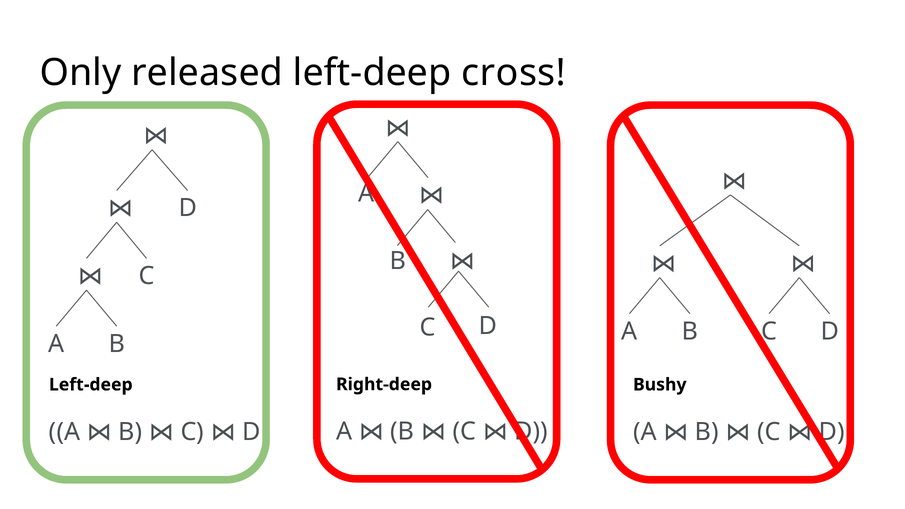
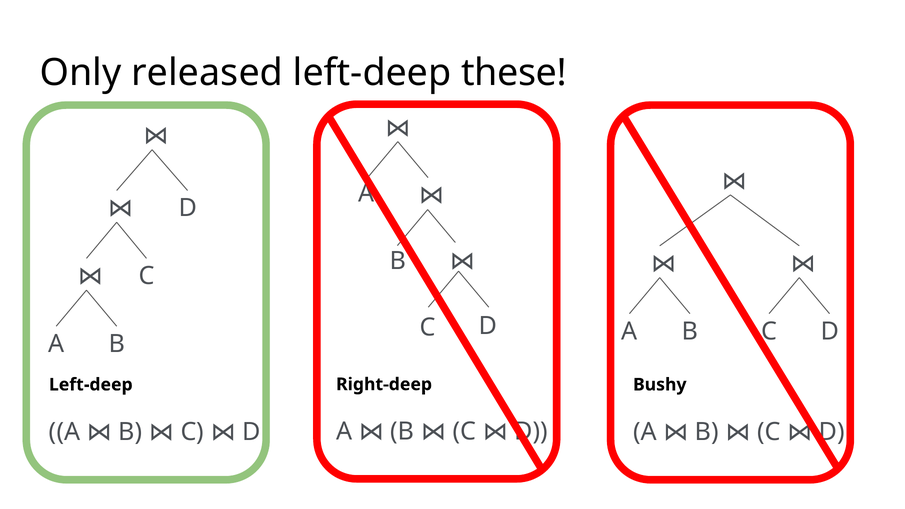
cross: cross -> these
